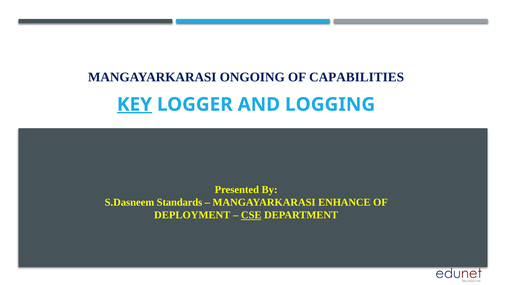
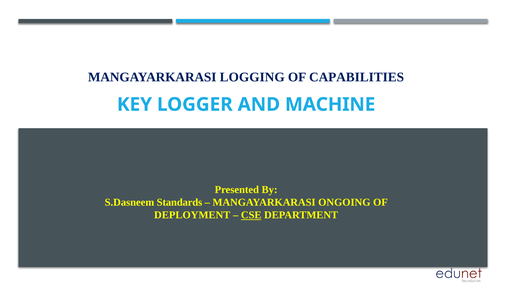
ONGOING: ONGOING -> LOGGING
KEY underline: present -> none
LOGGING: LOGGING -> MACHINE
ENHANCE: ENHANCE -> ONGOING
